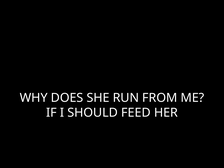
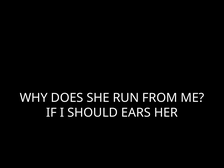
FEED: FEED -> EARS
